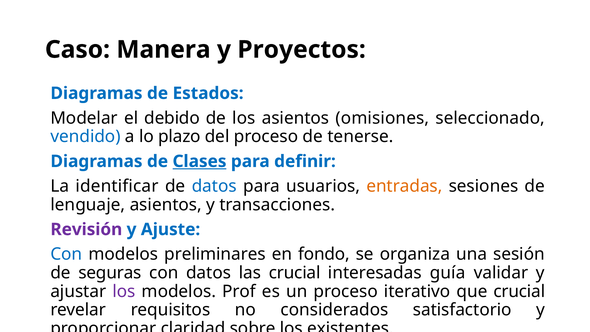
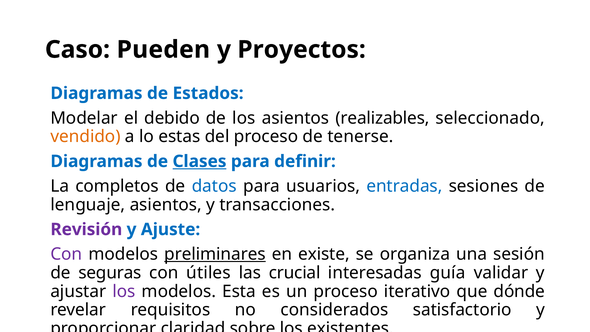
Caso Manera: Manera -> Pueden
omisiones: omisiones -> realizables
vendido colour: blue -> orange
plazo: plazo -> estas
La identificar: identificar -> completos
entradas colour: orange -> blue
Con at (66, 254) colour: blue -> purple
preliminares underline: none -> present
fondo: fondo -> existe
con datos: datos -> útiles
Prof: Prof -> Esta
que crucial: crucial -> dónde
